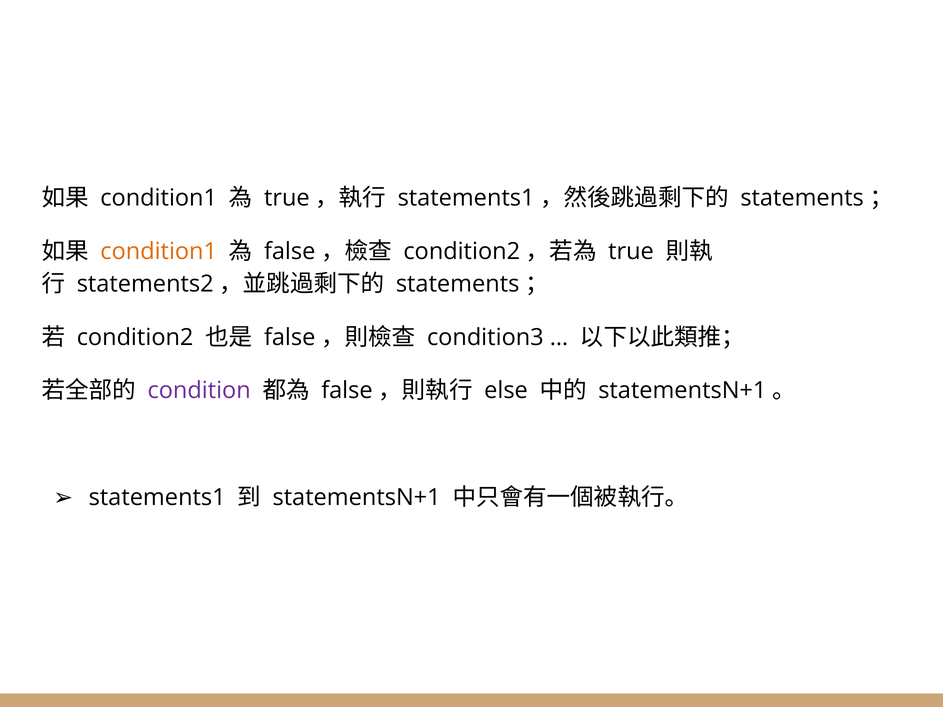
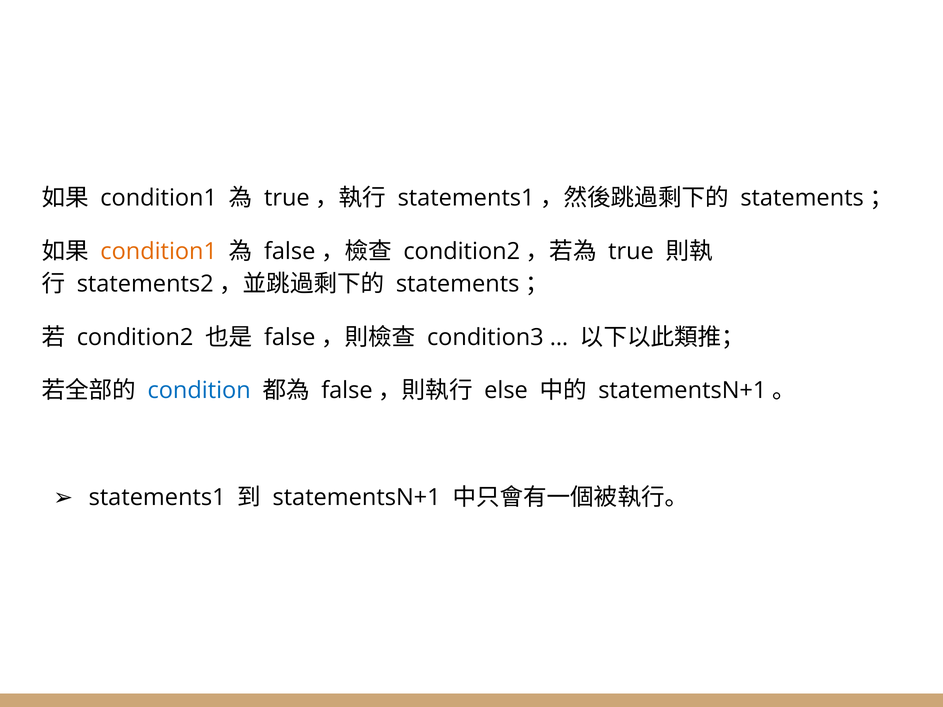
condition colour: purple -> blue
